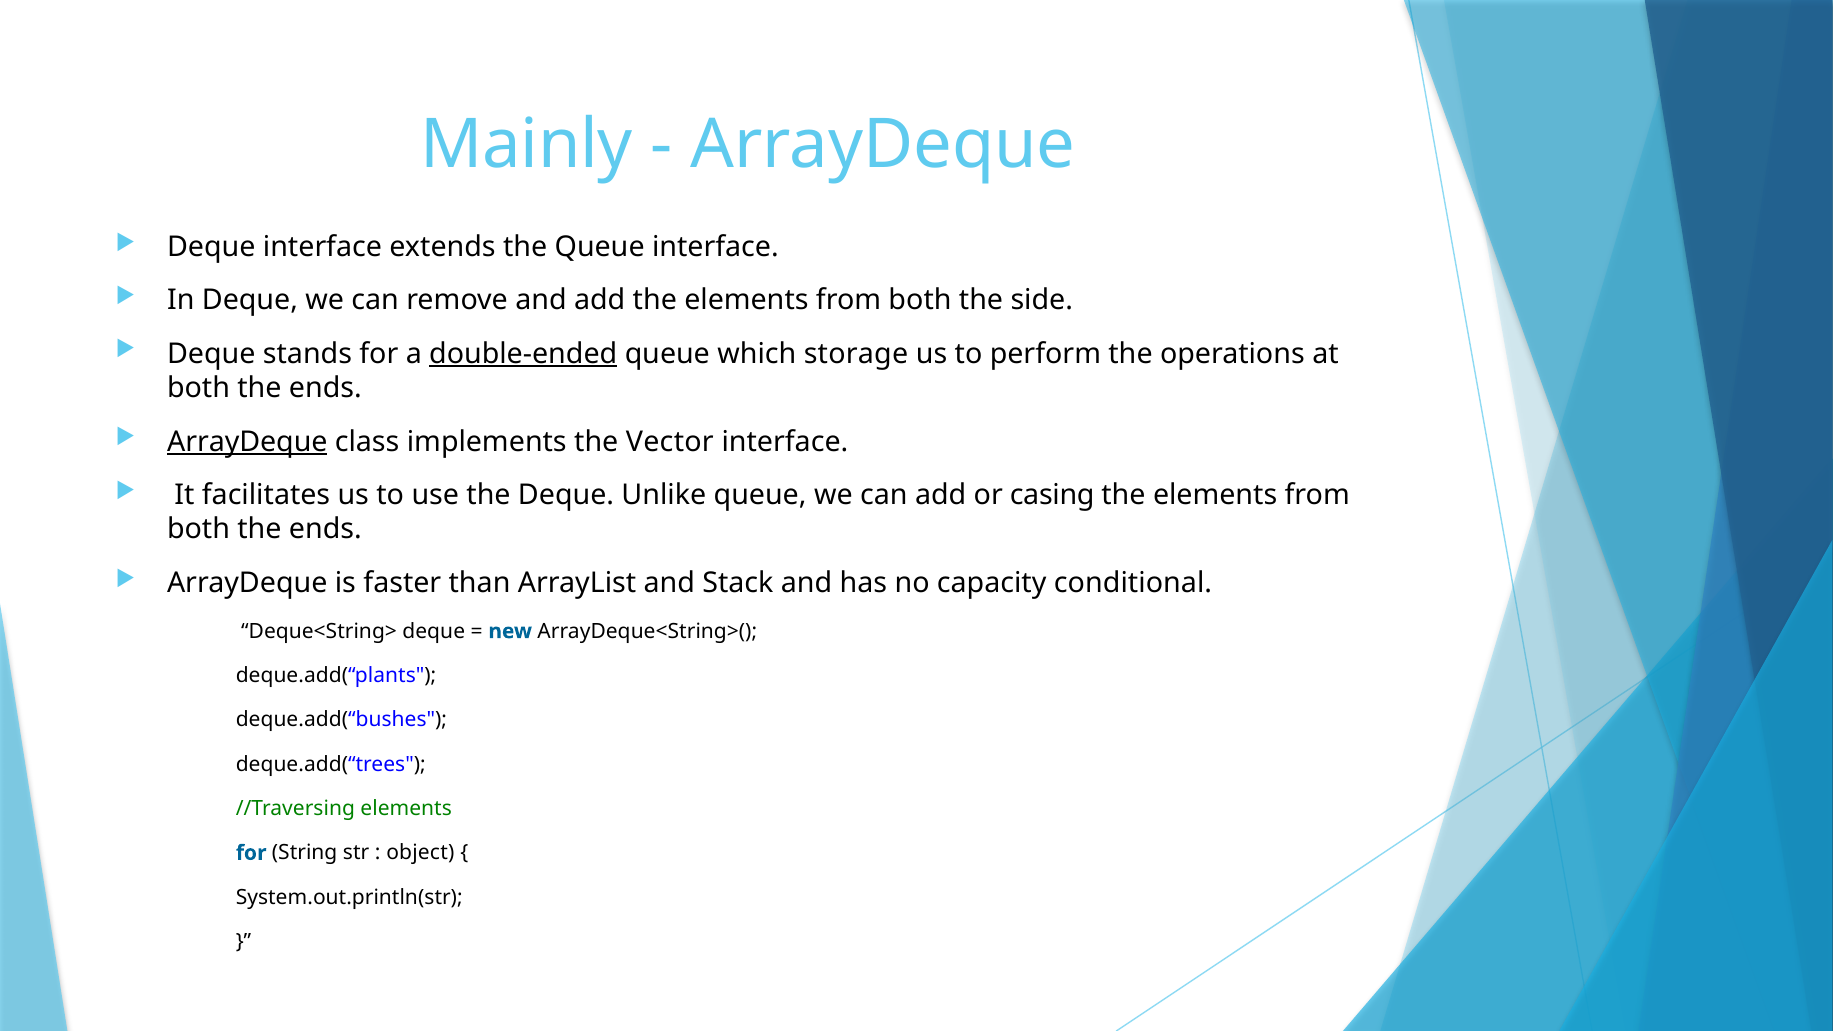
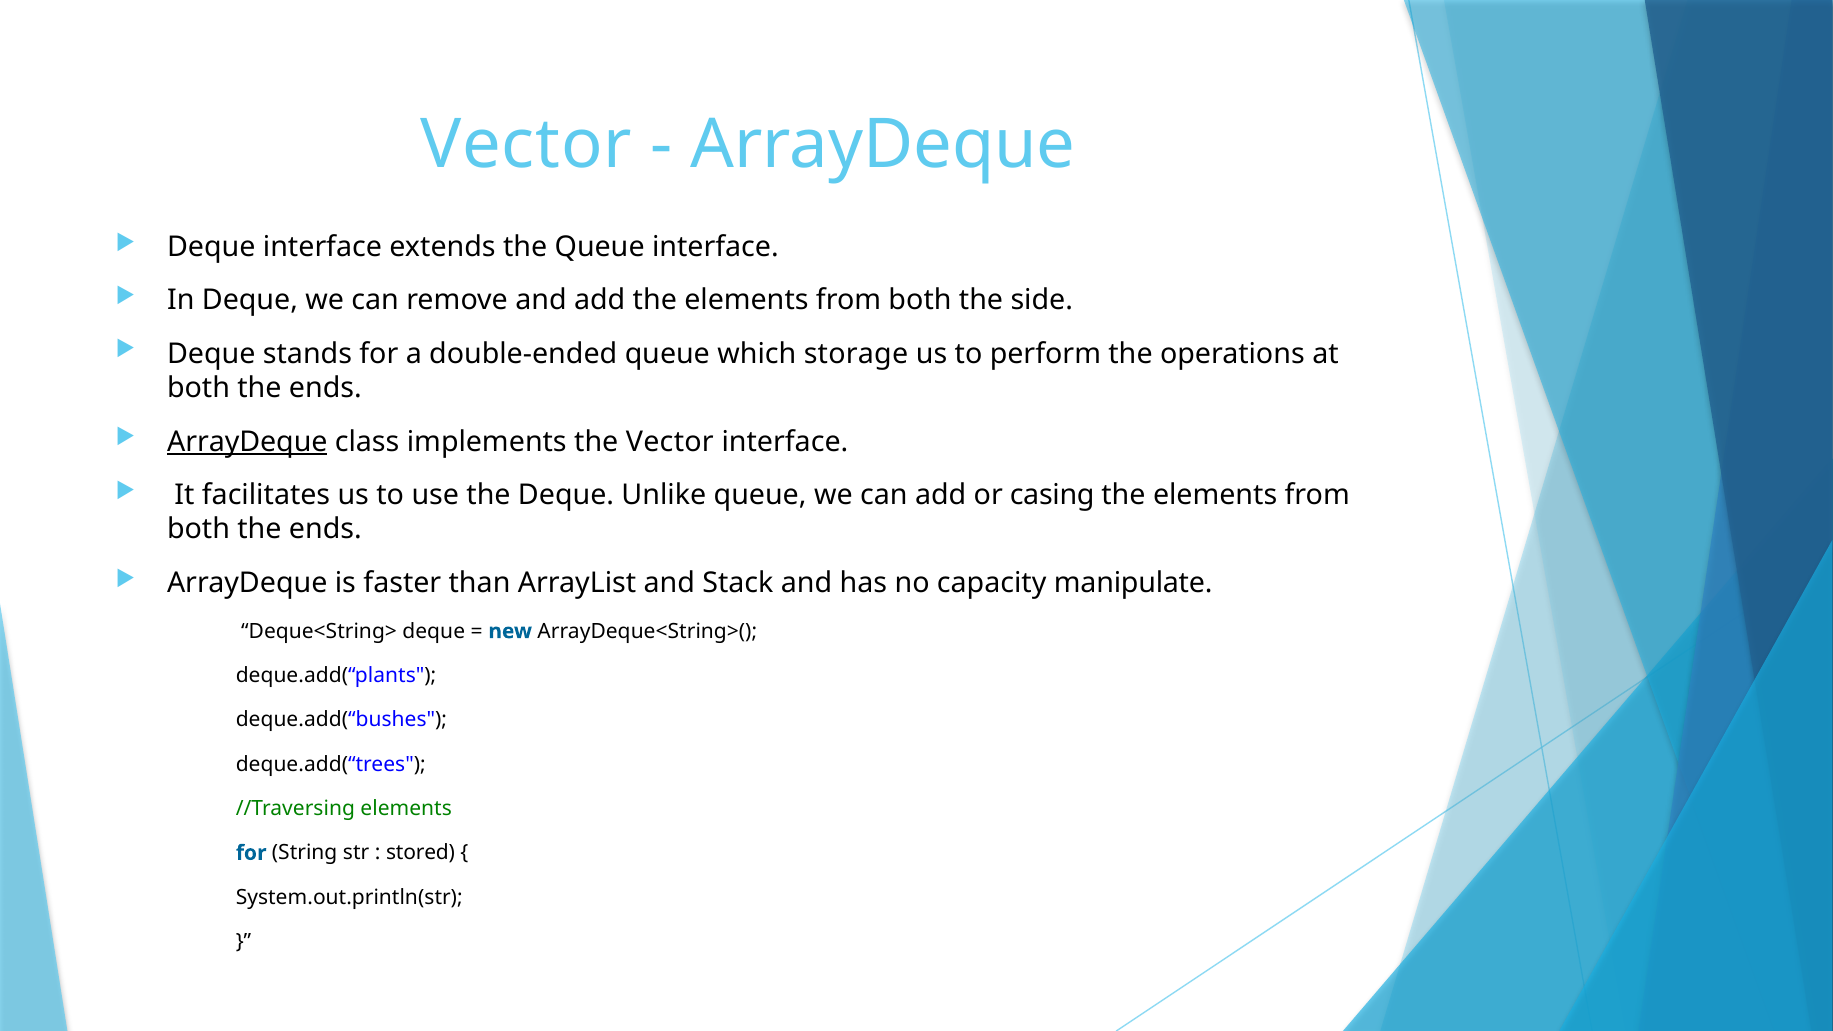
Mainly at (527, 145): Mainly -> Vector
double-ended underline: present -> none
conditional: conditional -> manipulate
object: object -> stored
